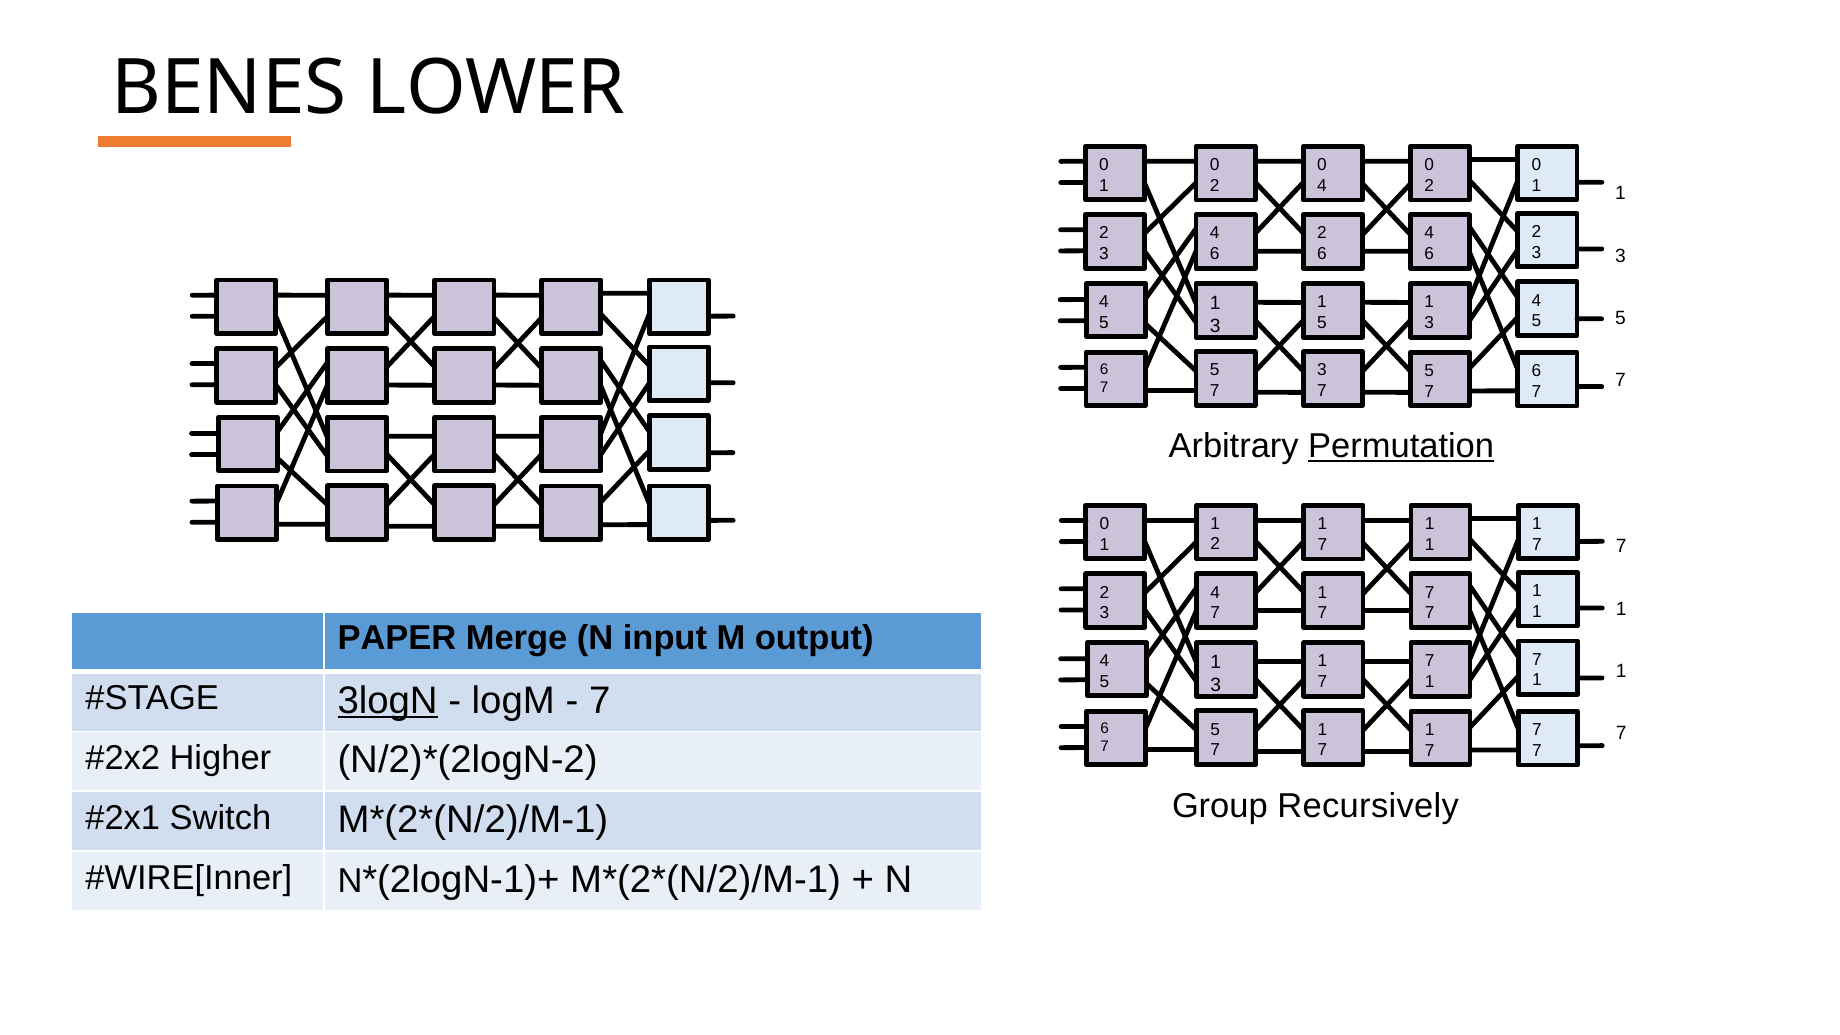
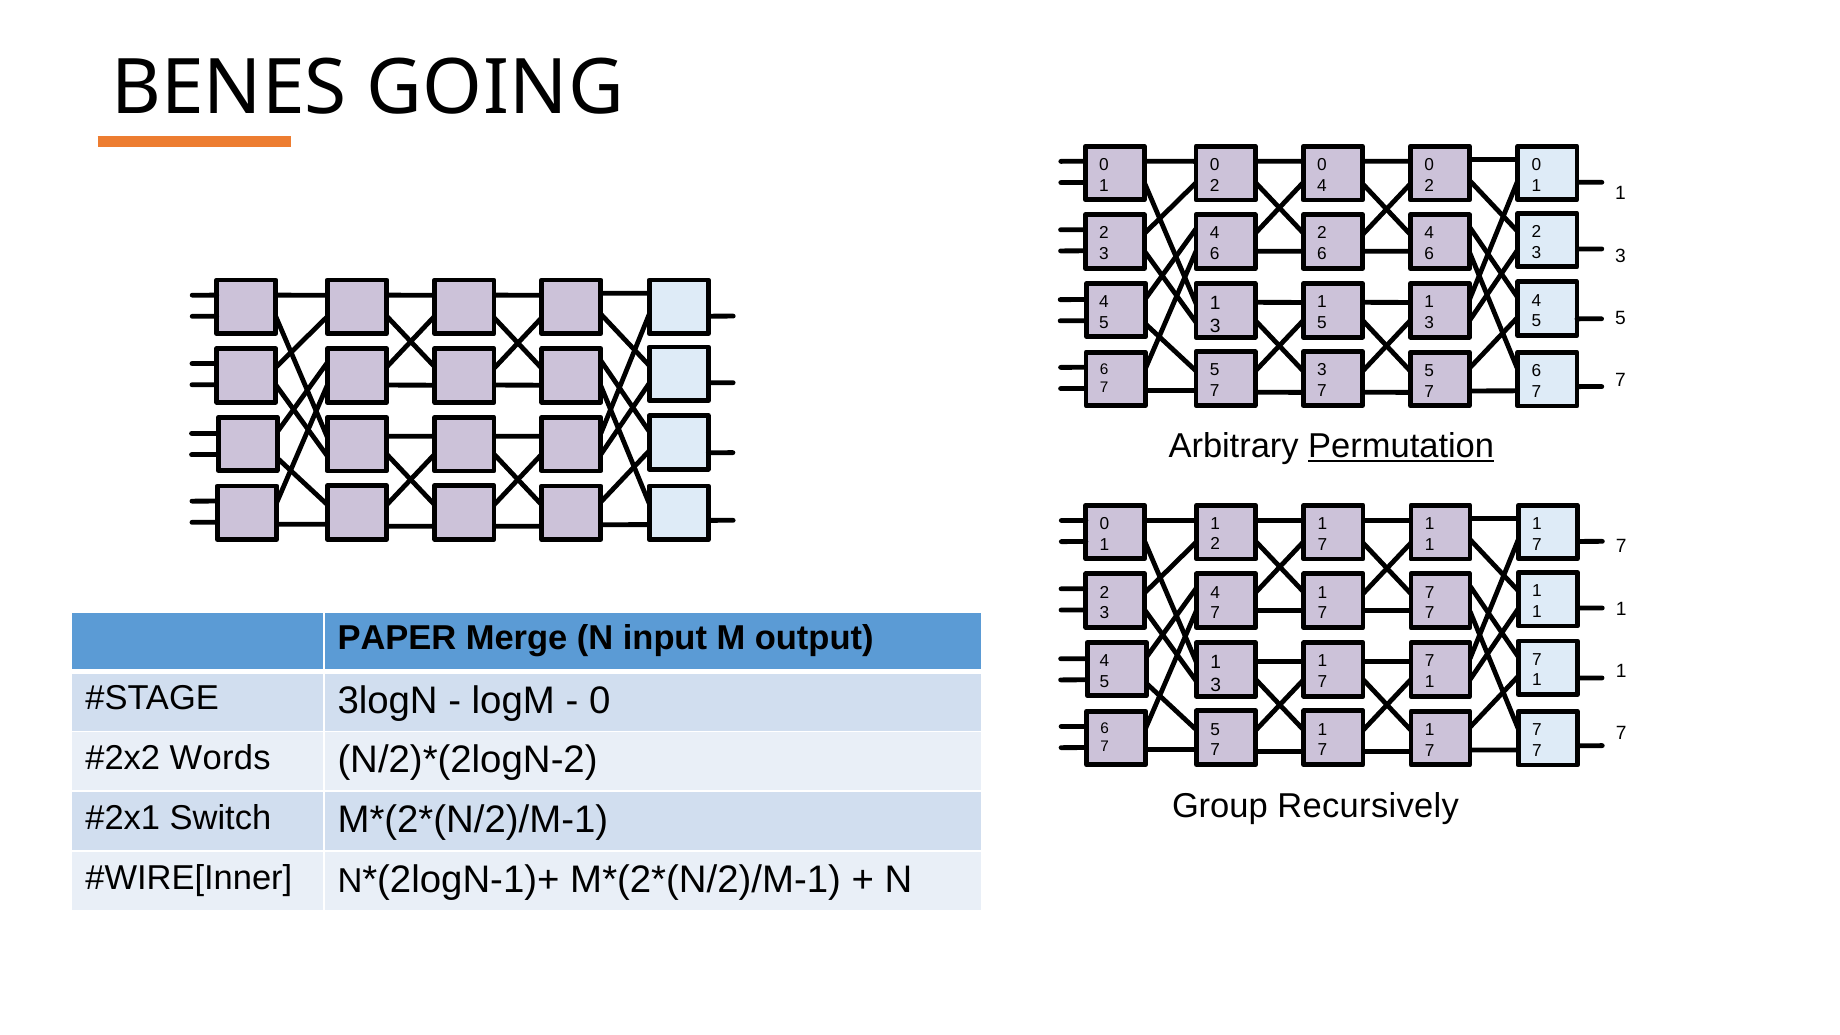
LOWER: LOWER -> GOING
3logN underline: present -> none
7 at (600, 700): 7 -> 0
Higher: Higher -> Words
